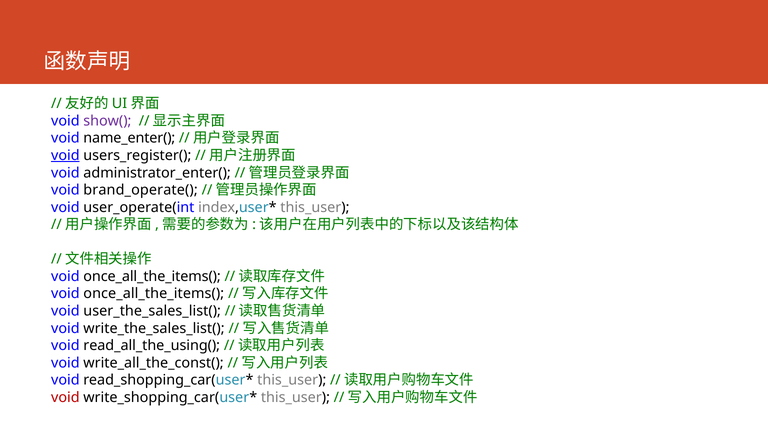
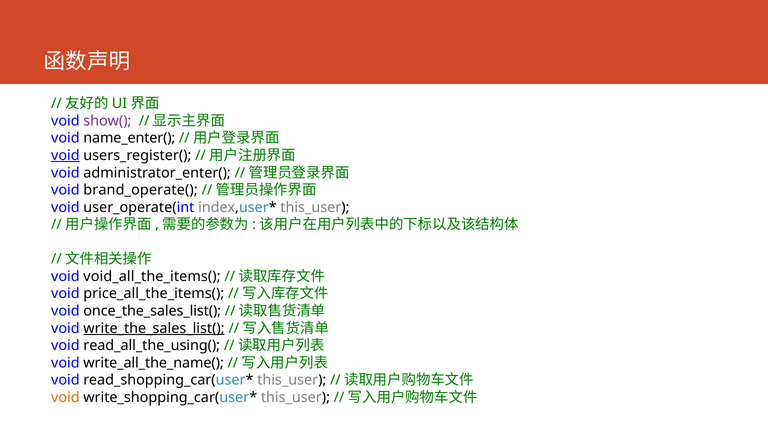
once_all_the_items( at (152, 276): once_all_the_items( -> void_all_the_items(
once_all_the_items( at (154, 294): once_all_the_items( -> price_all_the_items(
user_the_sales_list(: user_the_sales_list( -> once_the_sales_list(
write_the_sales_list( underline: none -> present
write_all_the_const(: write_all_the_const( -> write_all_the_name(
void at (65, 397) colour: red -> orange
